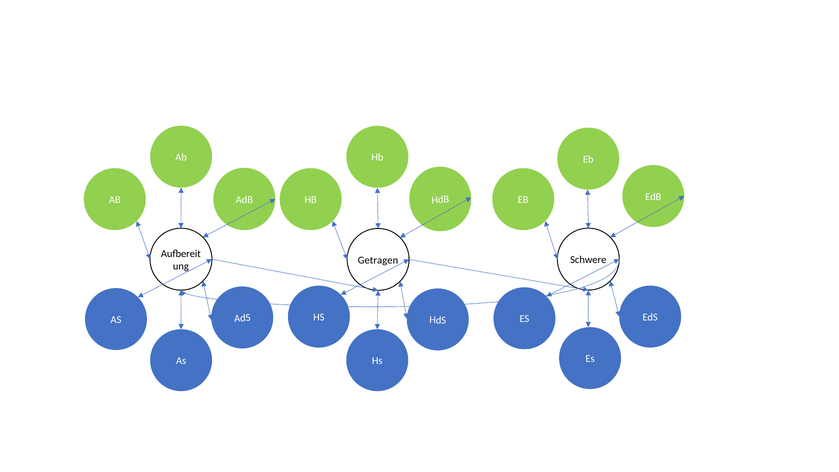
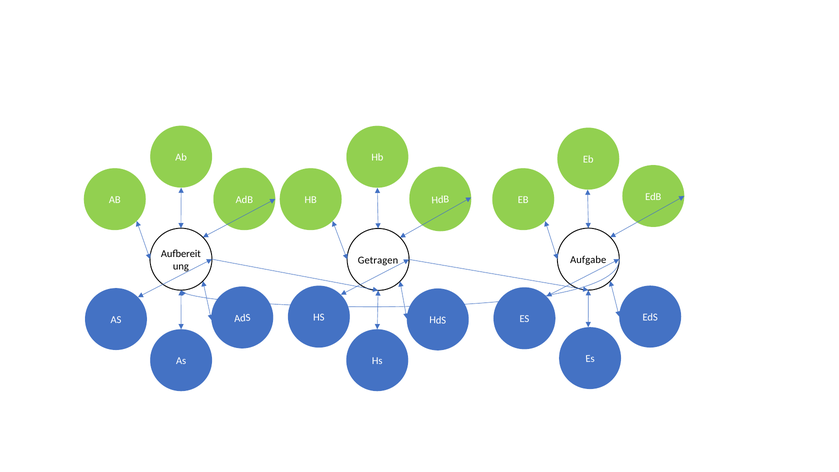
Schwere: Schwere -> Aufgabe
